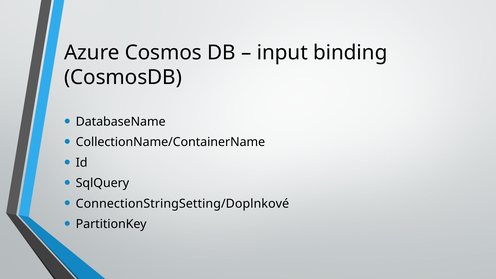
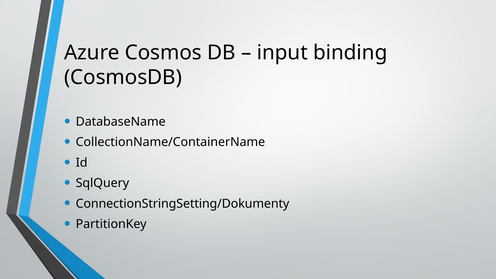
ConnectionStringSetting/Doplnkové: ConnectionStringSetting/Doplnkové -> ConnectionStringSetting/Dokumenty
